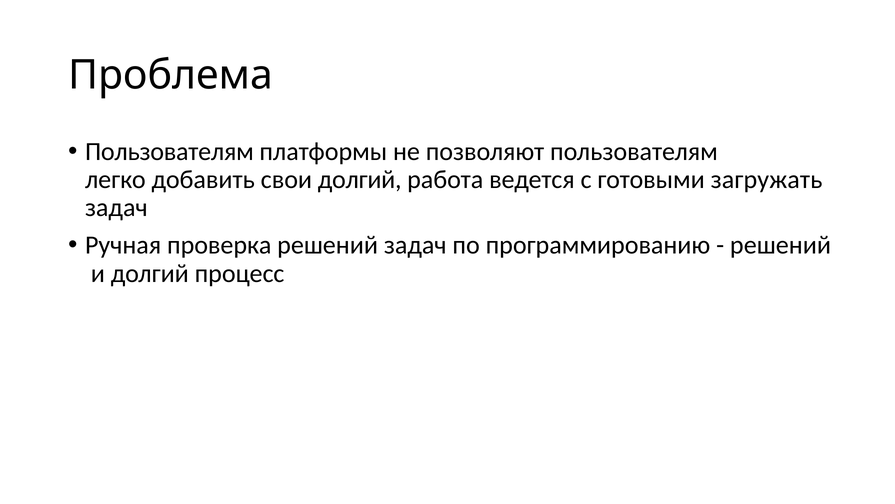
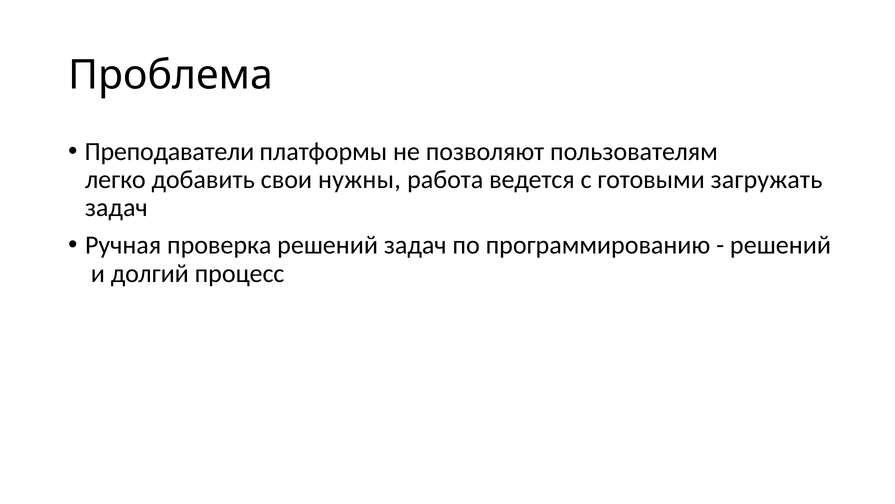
Пользователям at (169, 151): Пользователям -> Преподаватели
свои долгий: долгий -> нужны
